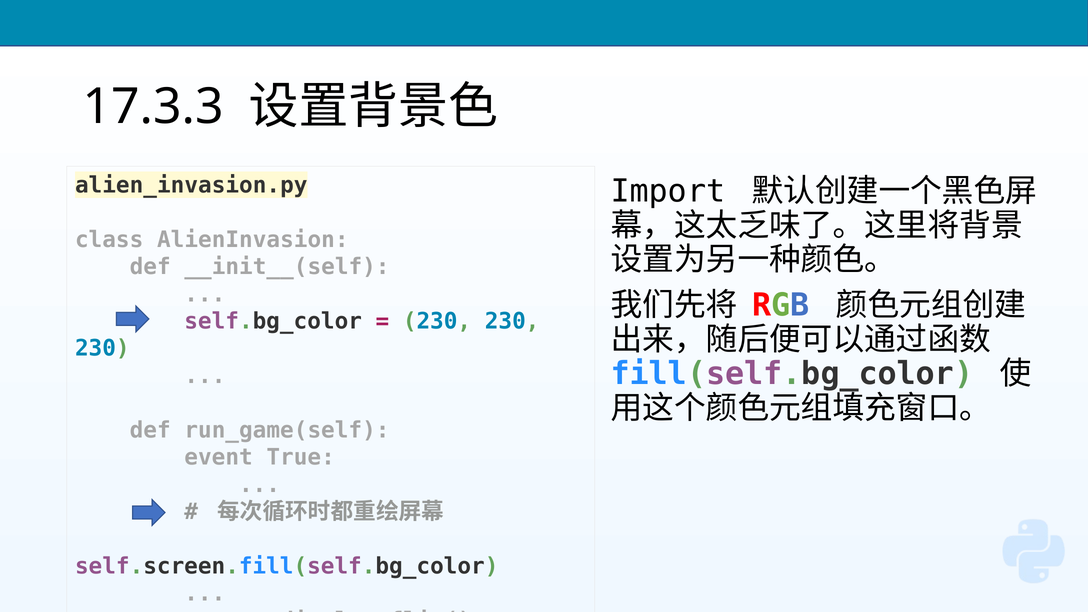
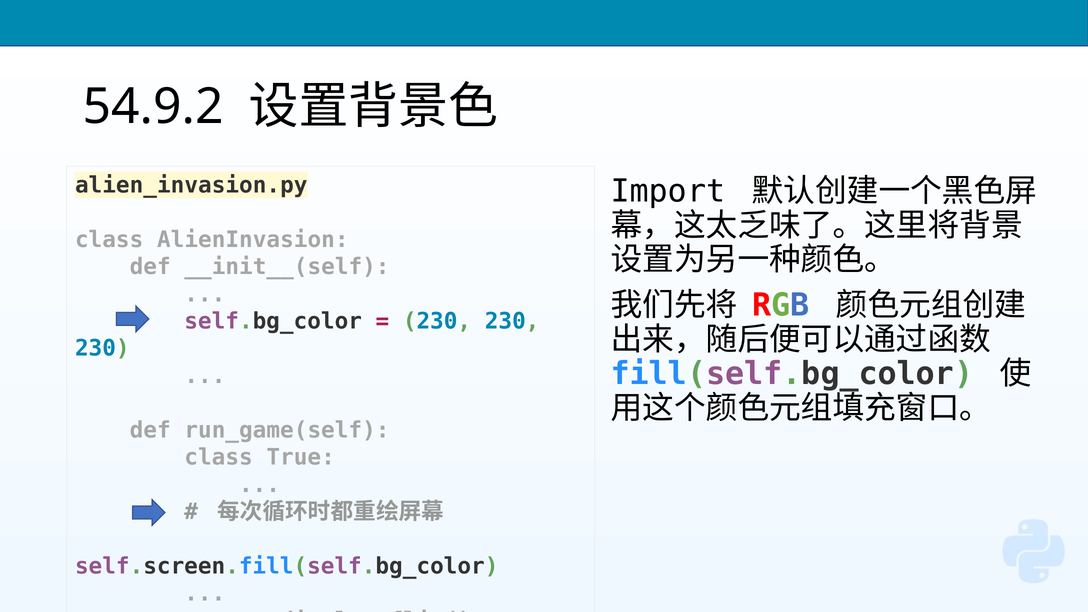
17.3.3: 17.3.3 -> 54.9.2
event at (219, 457): event -> class
